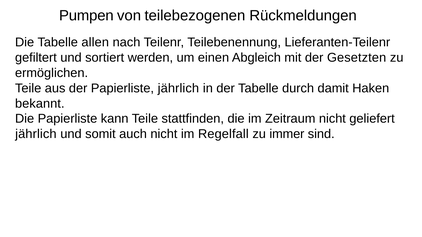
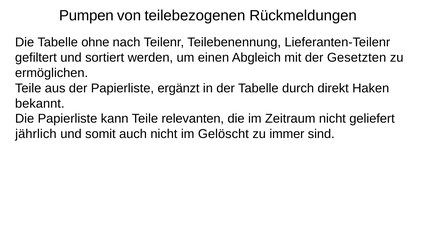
allen: allen -> ohne
Papierliste jährlich: jährlich -> ergänzt
damit: damit -> direkt
stattfinden: stattfinden -> relevanten
Regelfall: Regelfall -> Gelöscht
